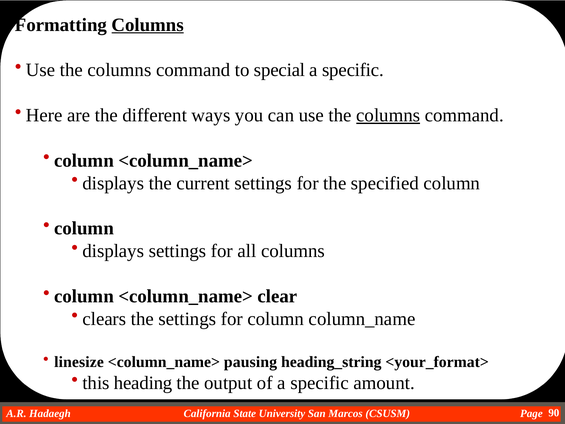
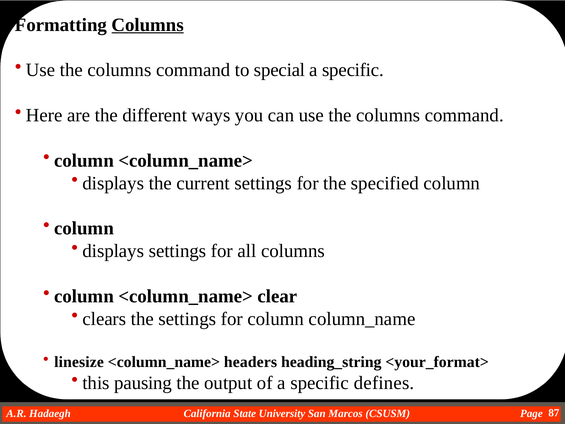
columns at (388, 115) underline: present -> none
pausing: pausing -> headers
heading: heading -> pausing
amount: amount -> defines
90: 90 -> 87
